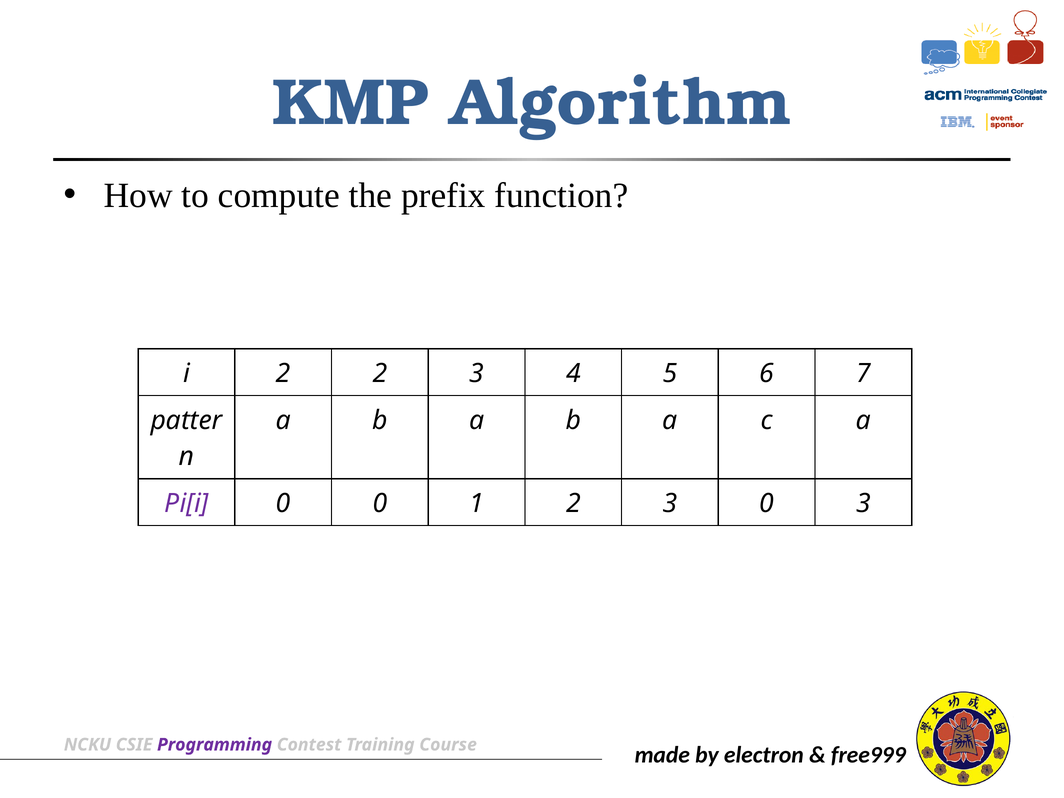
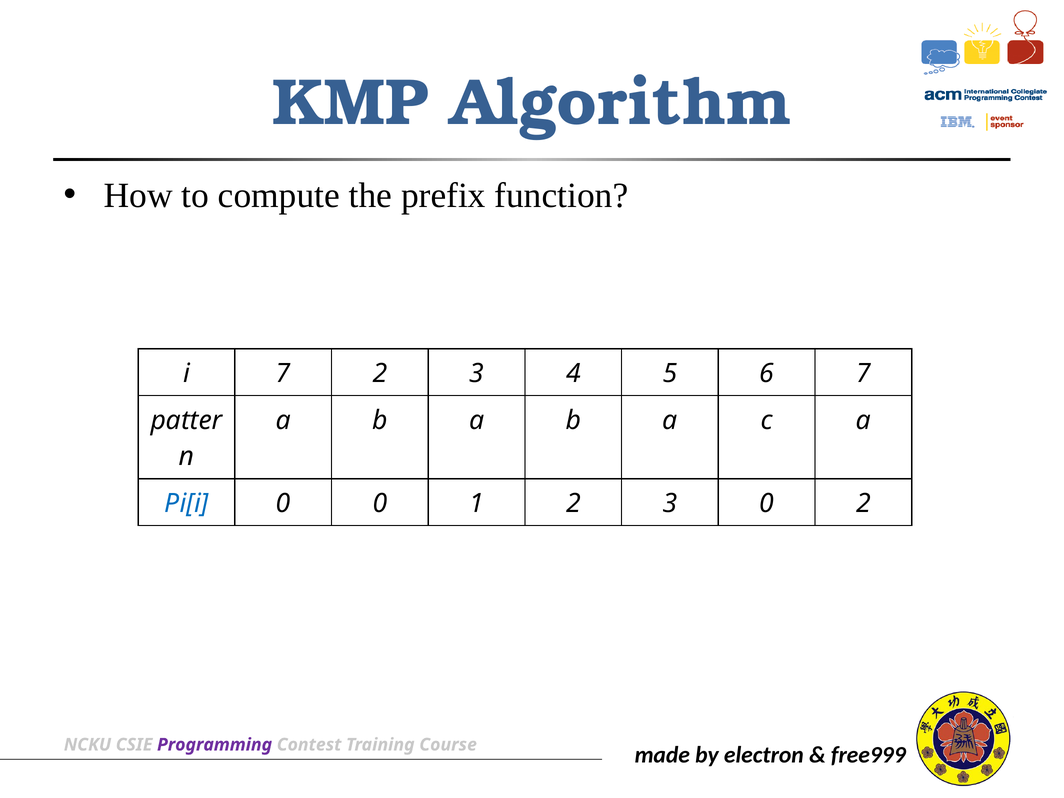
i 2: 2 -> 7
Pi[i colour: purple -> blue
0 3: 3 -> 2
